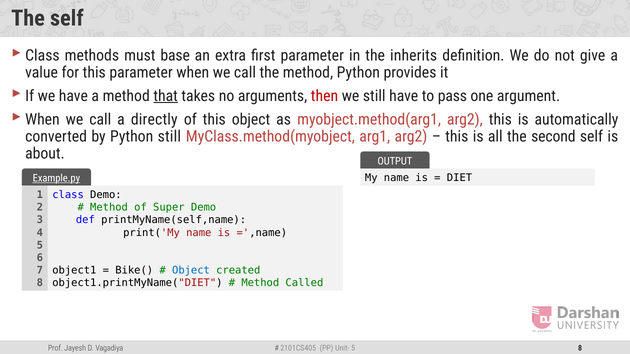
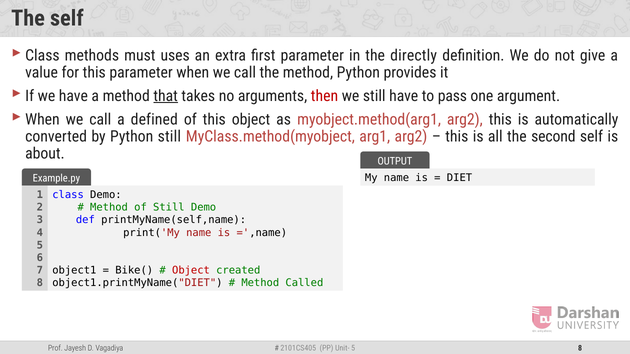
base: base -> uses
inherits: inherits -> directly
directly: directly -> defined
Example.py underline: present -> none
of Super: Super -> Still
Object at (191, 271) colour: blue -> red
